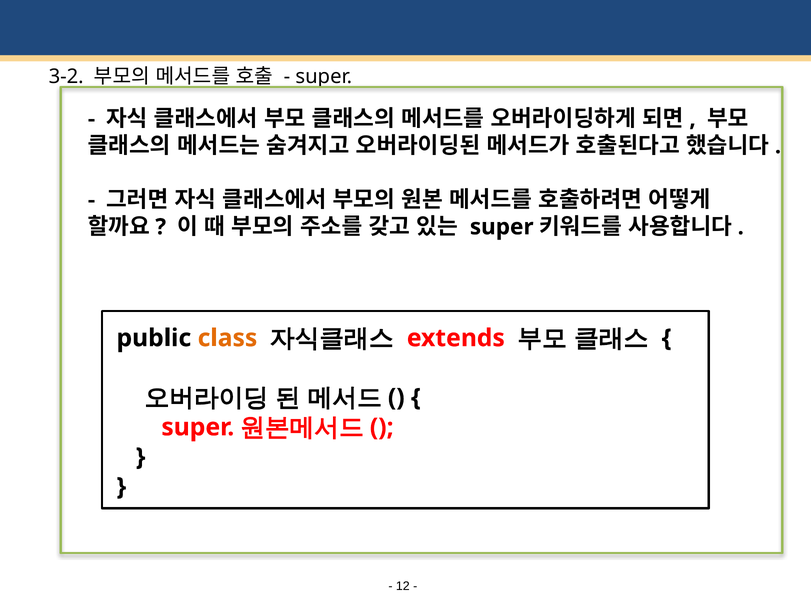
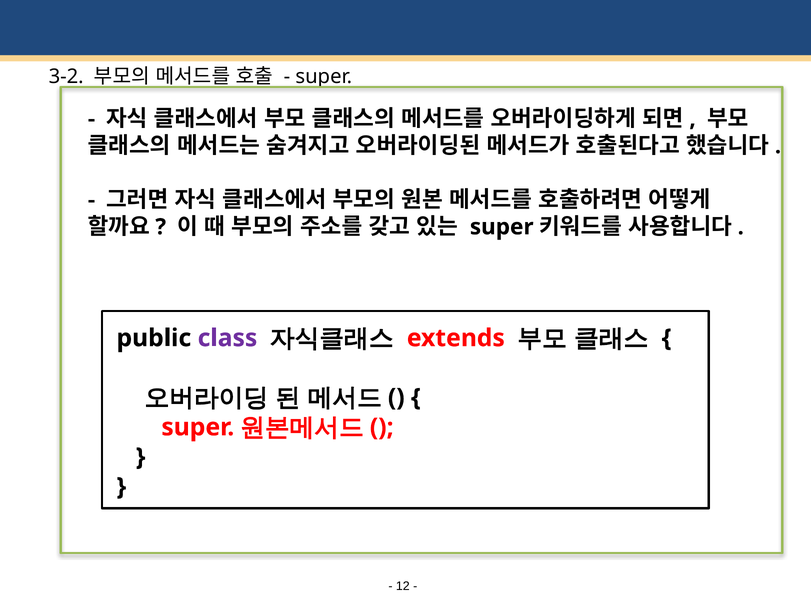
class colour: orange -> purple
